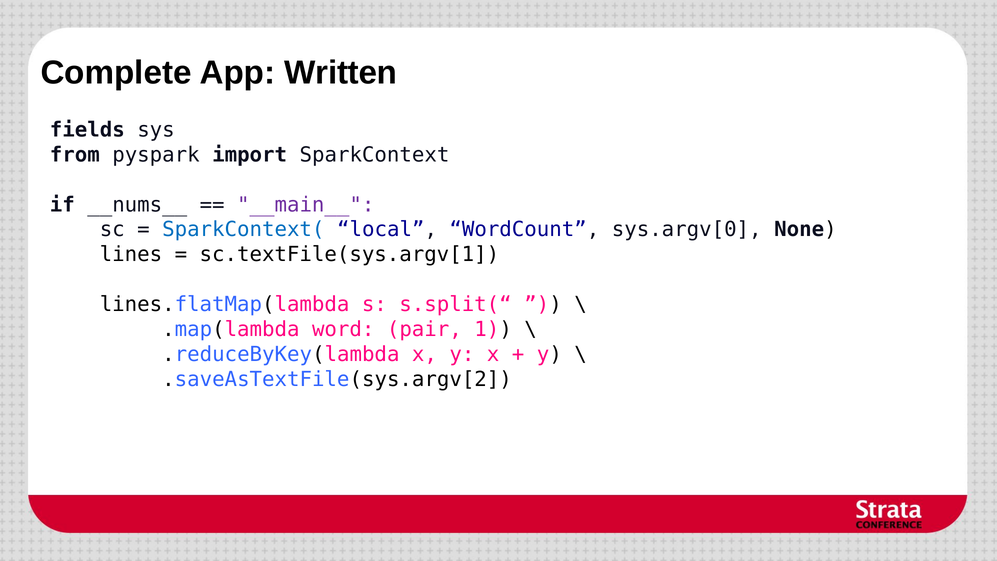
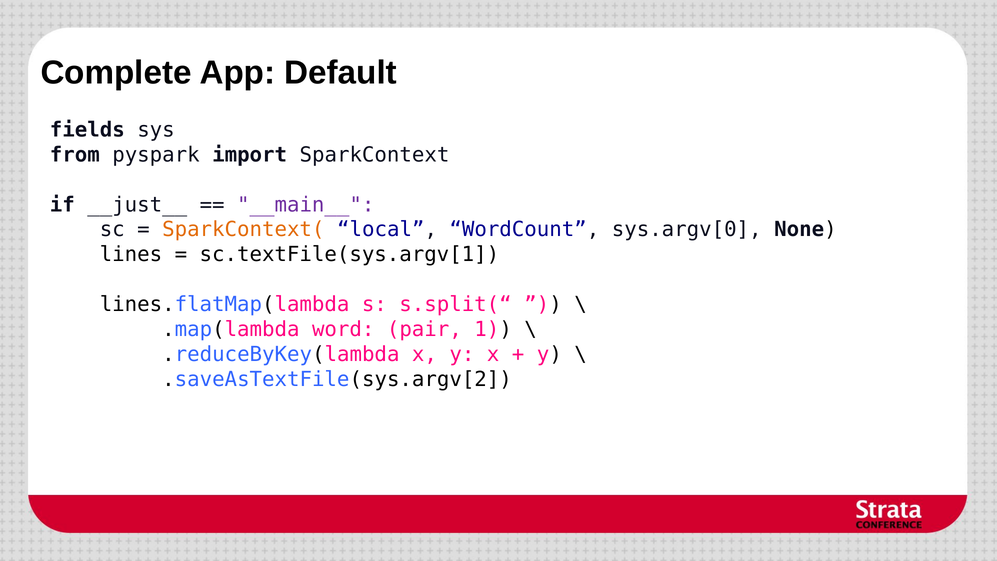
Written: Written -> Default
__nums__: __nums__ -> __just__
SparkContext( colour: blue -> orange
